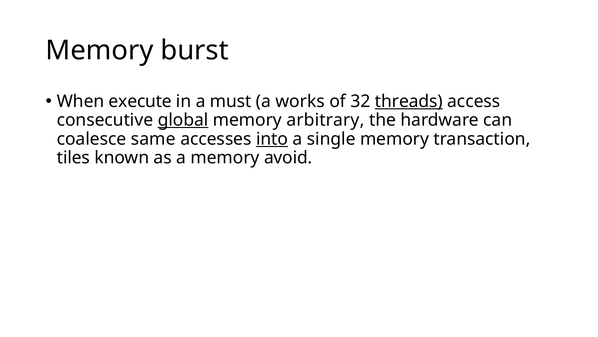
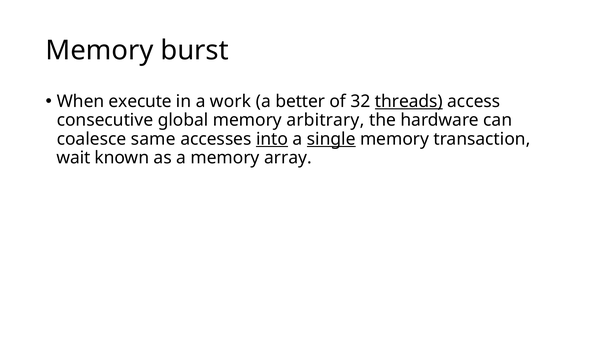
must: must -> work
works: works -> better
global underline: present -> none
single underline: none -> present
tiles: tiles -> wait
avoid: avoid -> array
